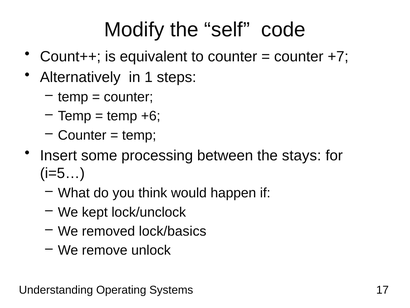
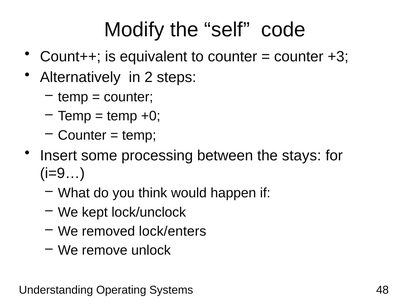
+7: +7 -> +3
1: 1 -> 2
+6: +6 -> +0
i=5…: i=5… -> i=9…
lock/basics: lock/basics -> lock/enters
17: 17 -> 48
